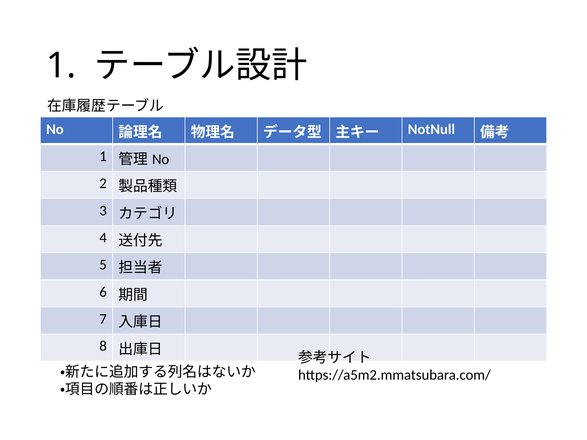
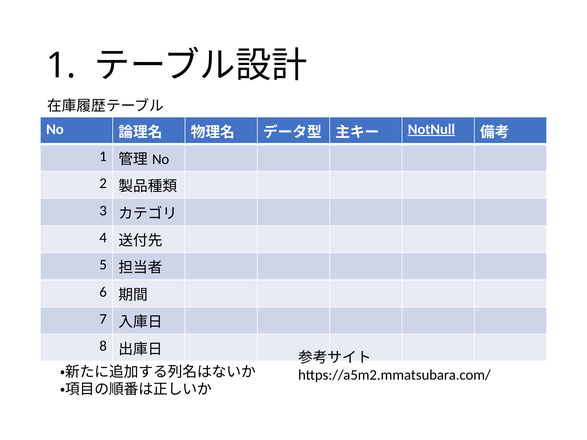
NotNull underline: none -> present
